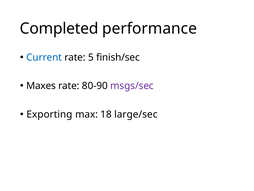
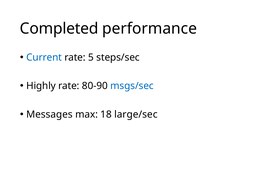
finish/sec: finish/sec -> steps/sec
Maxes: Maxes -> Highly
msgs/sec colour: purple -> blue
Exporting: Exporting -> Messages
